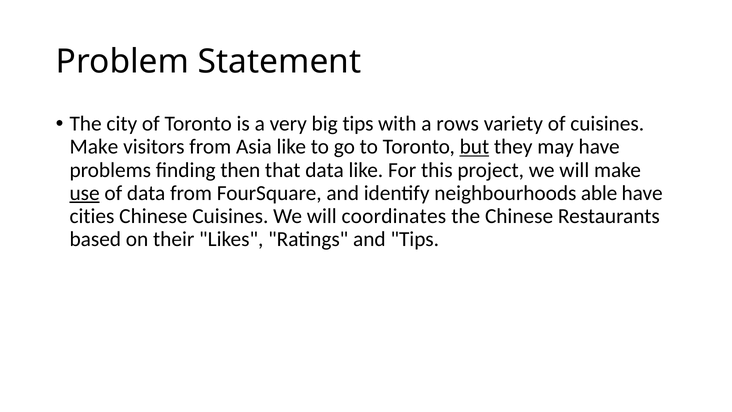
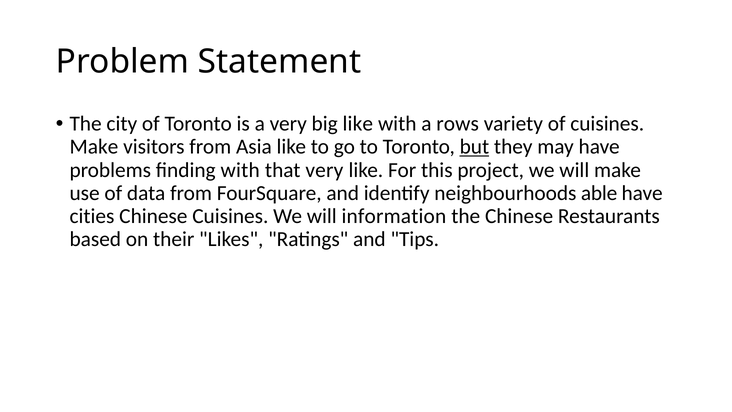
big tips: tips -> like
finding then: then -> with
that data: data -> very
use underline: present -> none
coordinates: coordinates -> information
